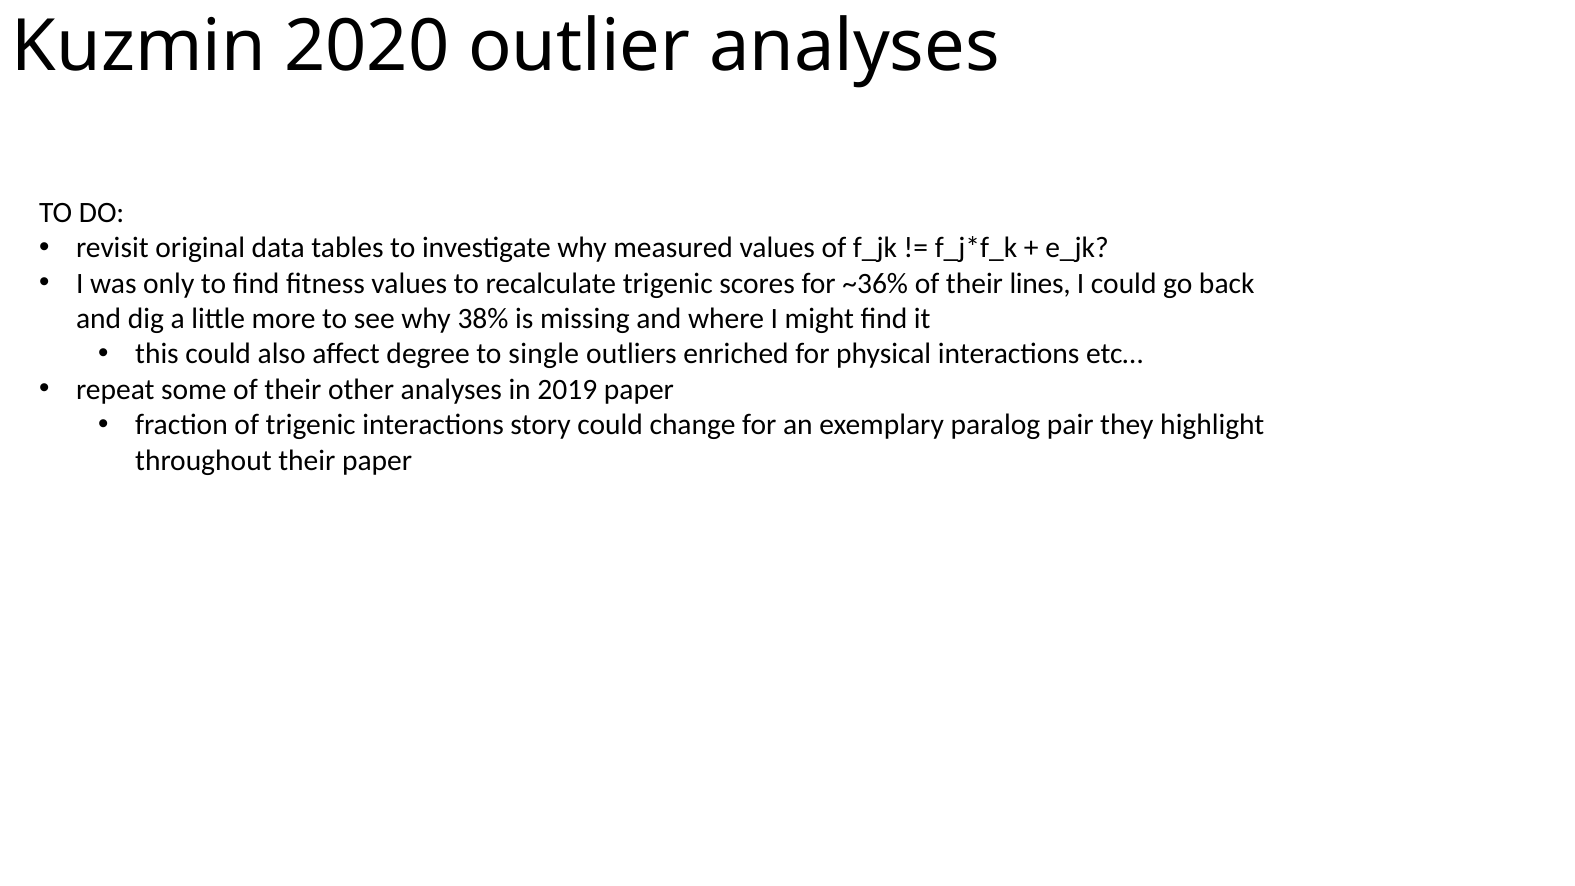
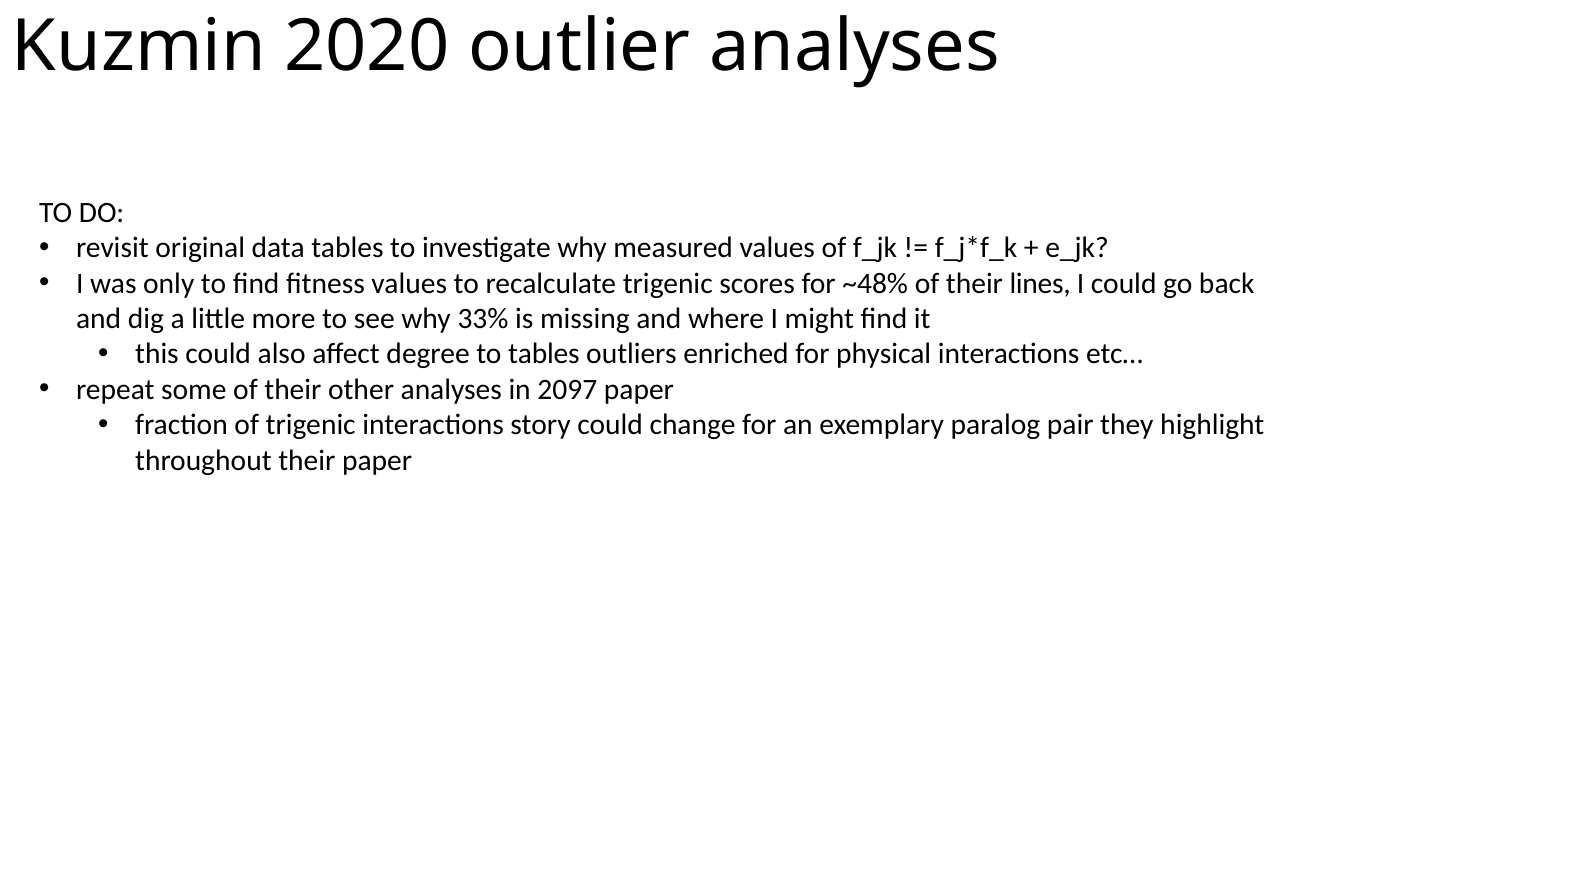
~36%: ~36% -> ~48%
38%: 38% -> 33%
to single: single -> tables
2019: 2019 -> 2097
